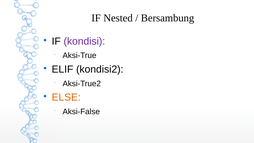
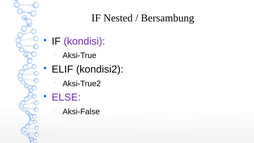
ELSE colour: orange -> purple
